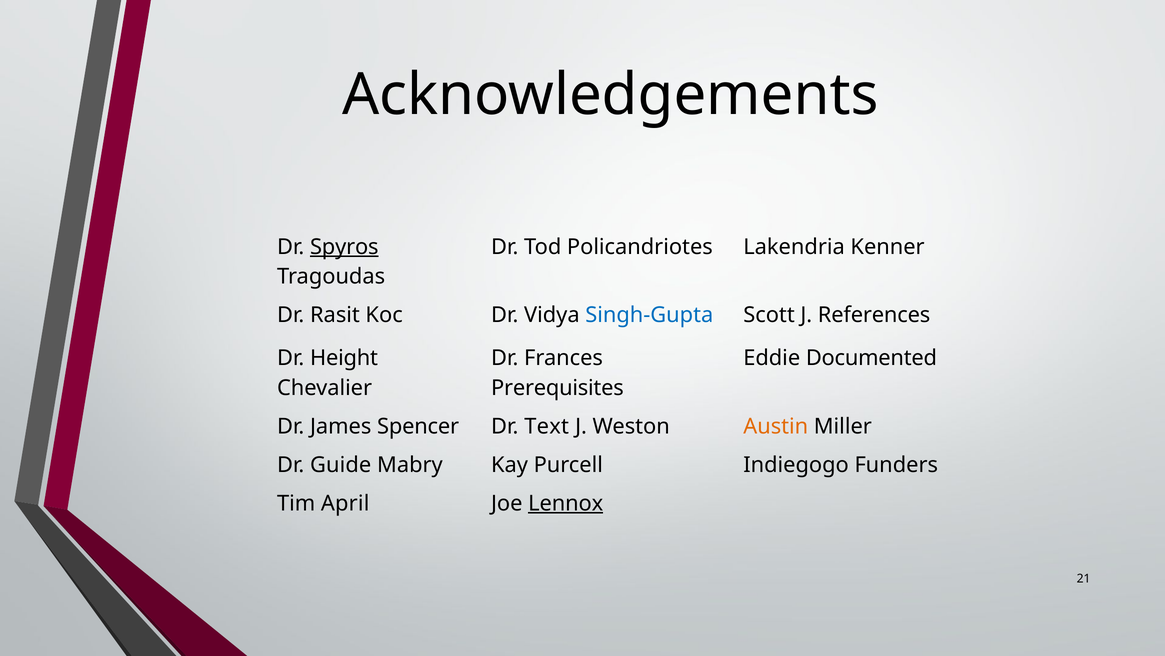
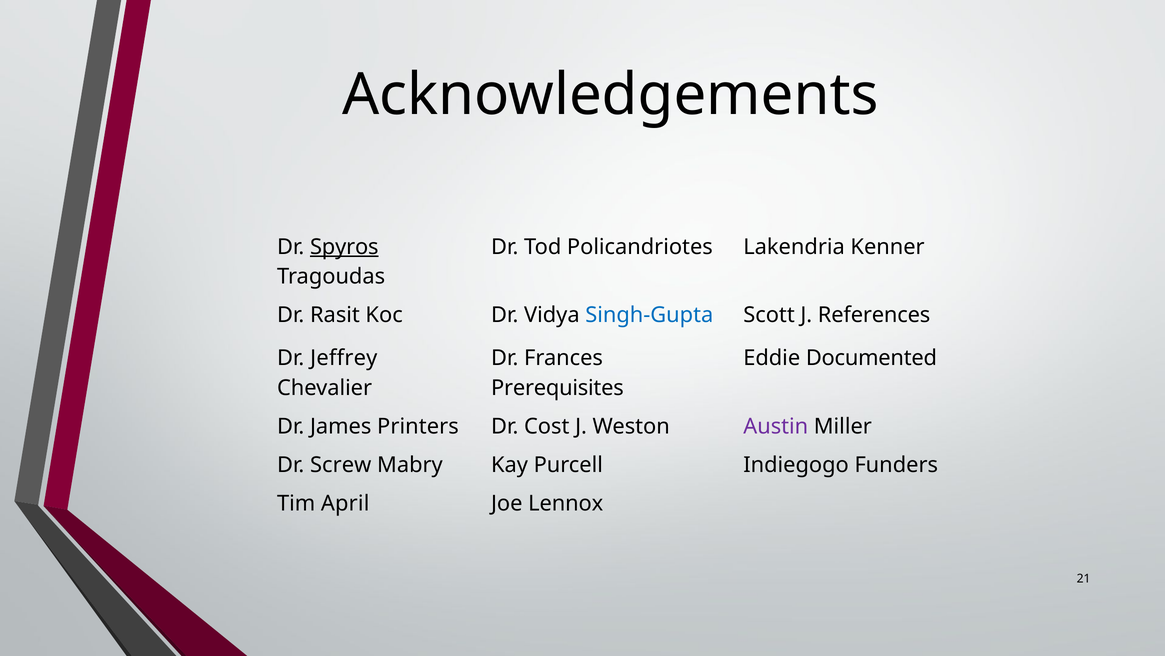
Height: Height -> Jeffrey
Spencer: Spencer -> Printers
Text: Text -> Cost
Austin colour: orange -> purple
Guide: Guide -> Screw
Lennox underline: present -> none
